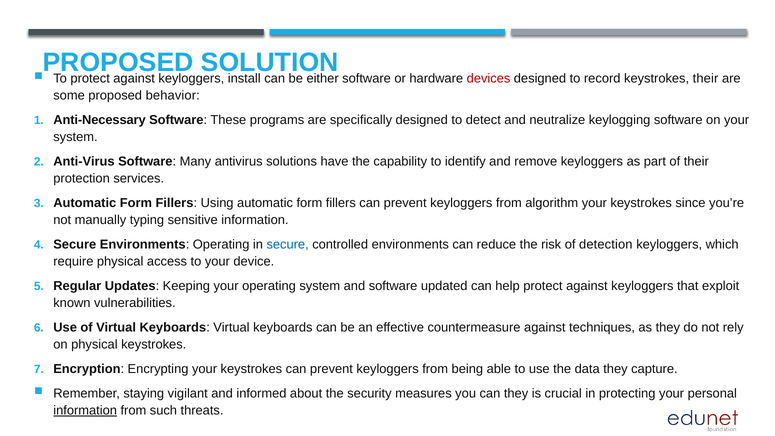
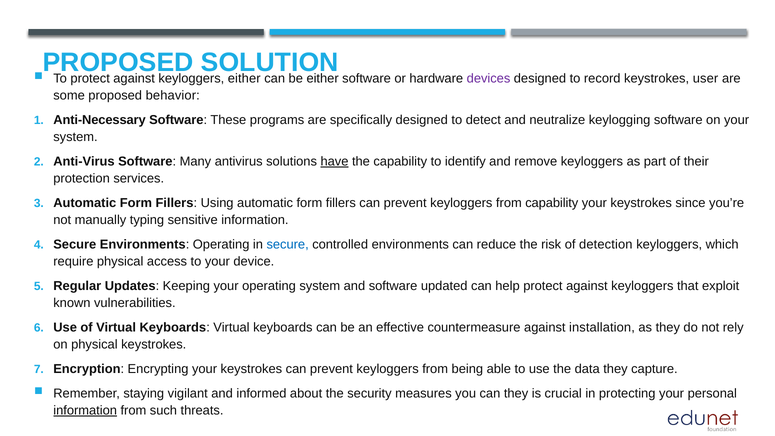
keyloggers install: install -> either
devices colour: red -> purple
keystrokes their: their -> user
have underline: none -> present
from algorithm: algorithm -> capability
techniques: techniques -> installation
